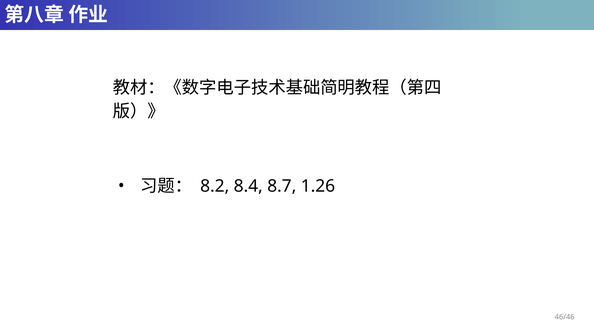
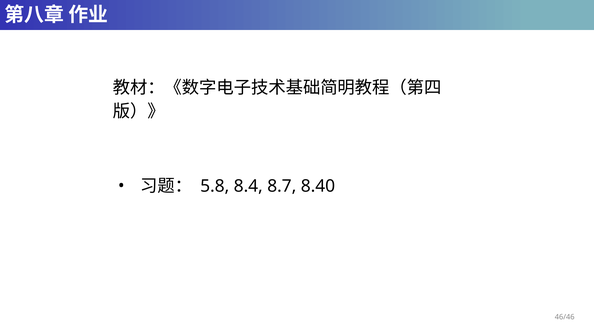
8.2: 8.2 -> 5.8
1.26: 1.26 -> 8.40
